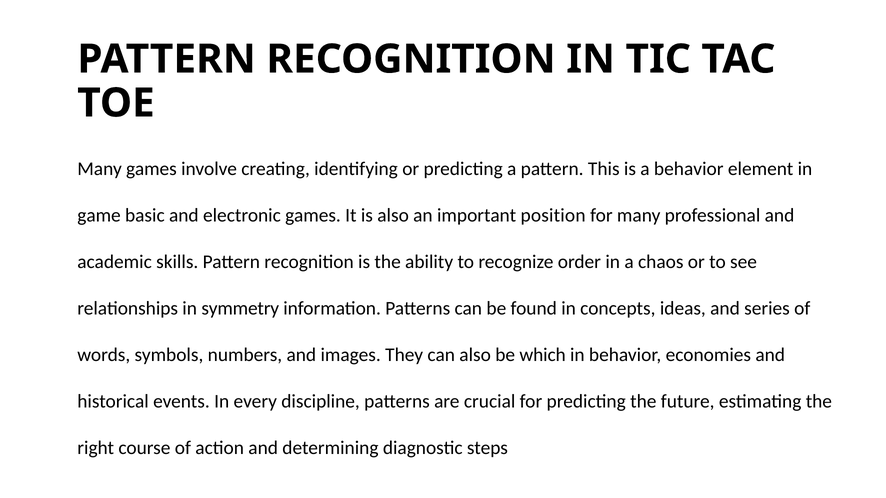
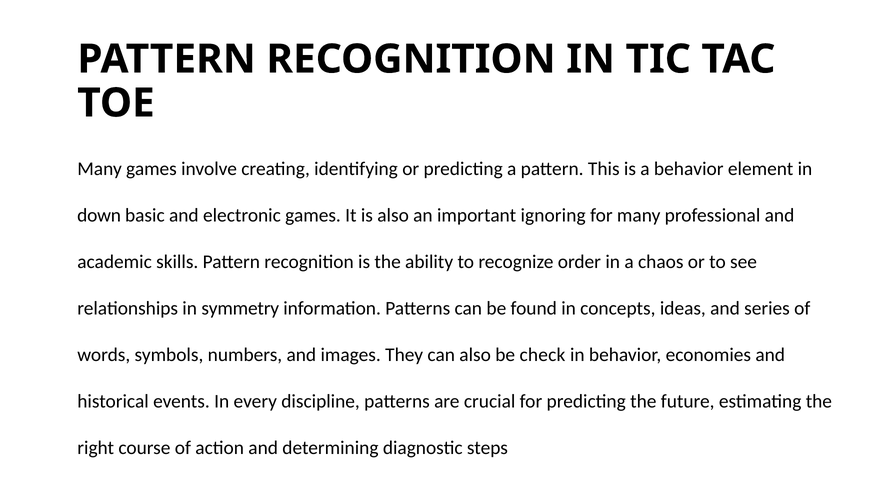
game: game -> down
position: position -> ignoring
which: which -> check
